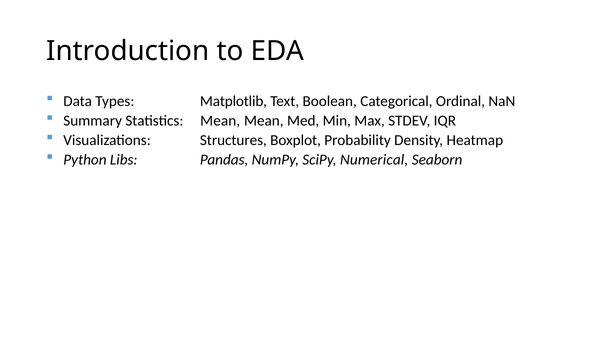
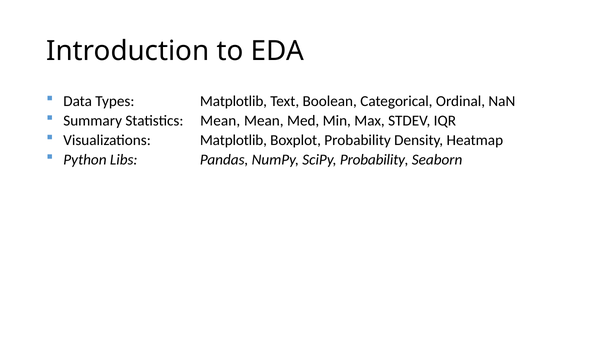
Visualizations Structures: Structures -> Matplotlib
SciPy Numerical: Numerical -> Probability
